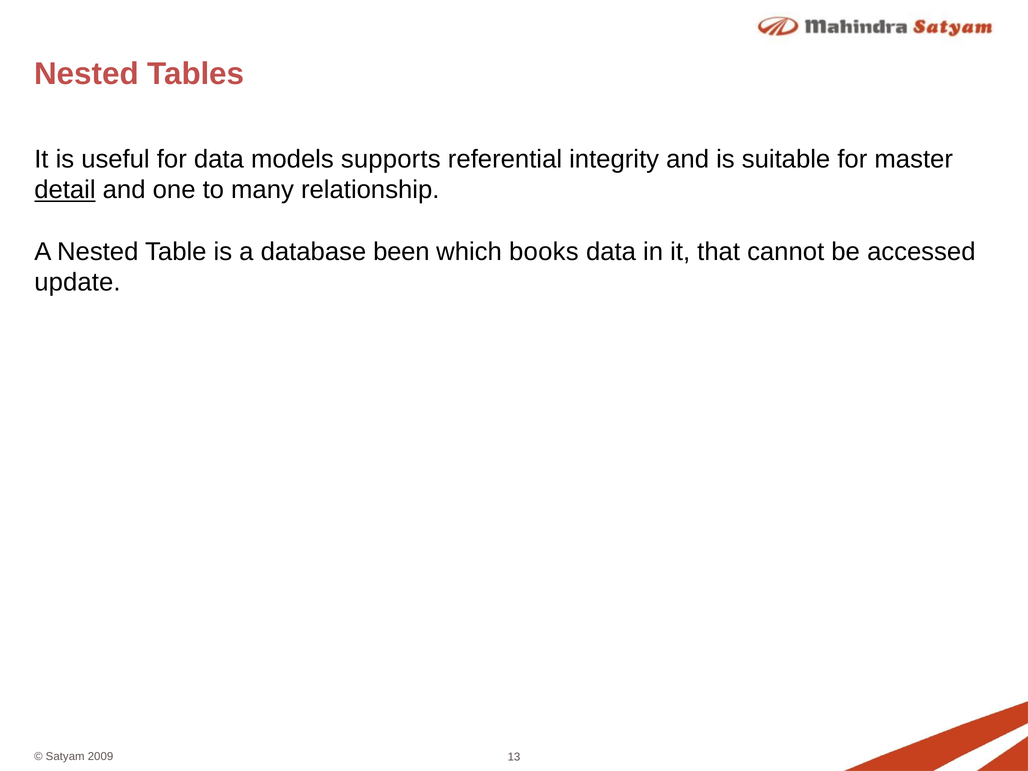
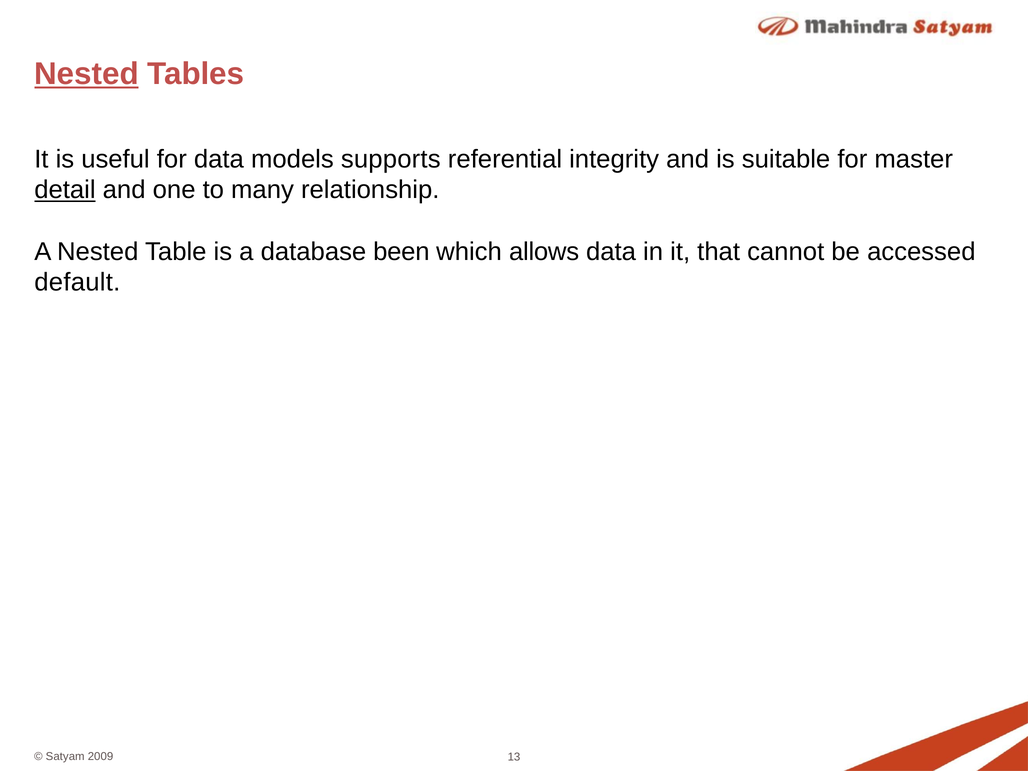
Nested at (87, 74) underline: none -> present
books: books -> allows
update: update -> default
